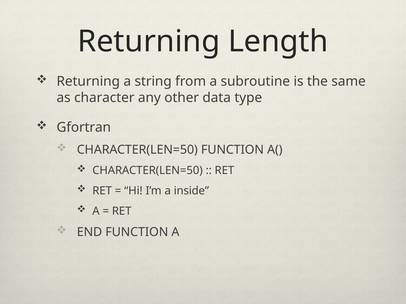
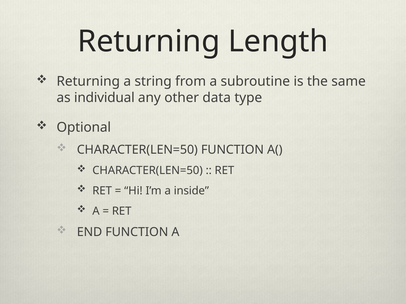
character: character -> individual
Gfortran: Gfortran -> Optional
